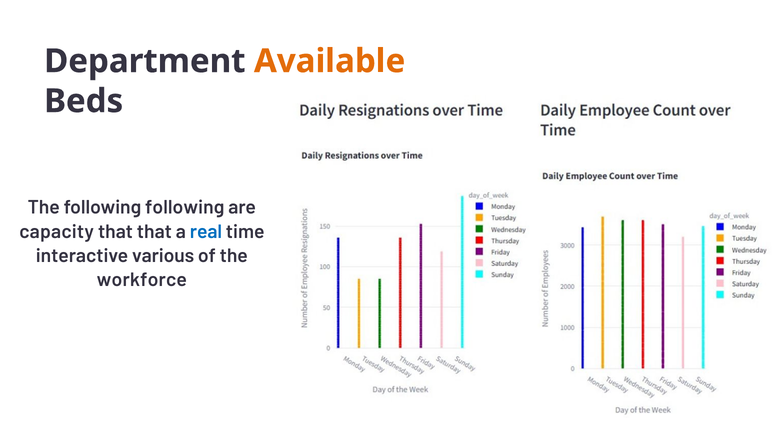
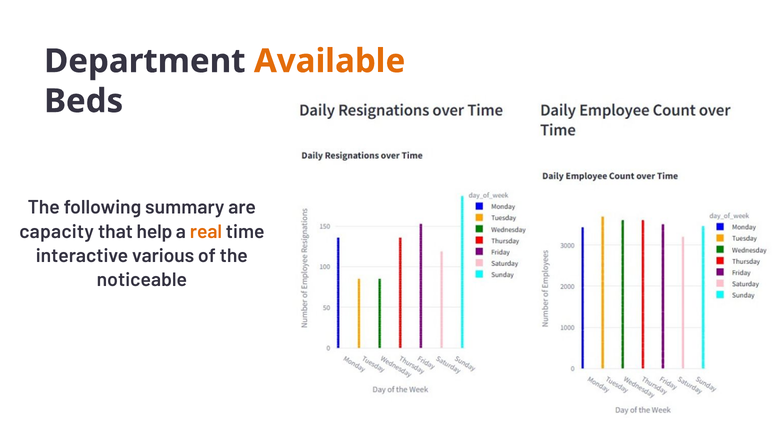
following following: following -> summary
that that: that -> help
real colour: blue -> orange
workforce: workforce -> noticeable
